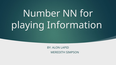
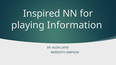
Number: Number -> Inspired
